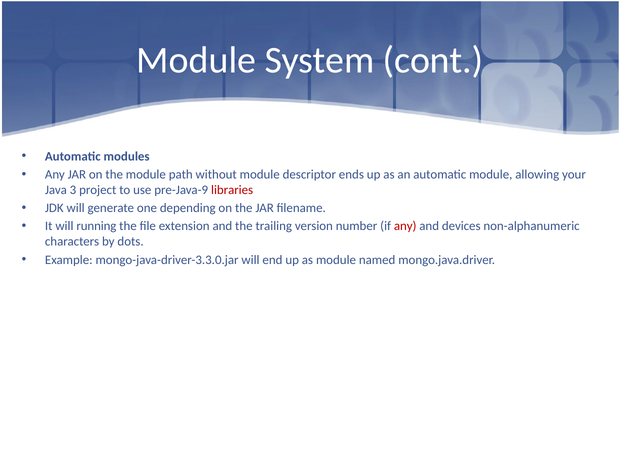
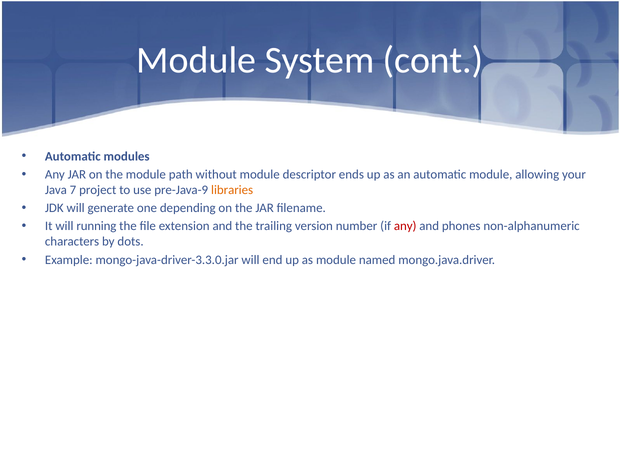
3: 3 -> 7
libraries colour: red -> orange
devices: devices -> phones
